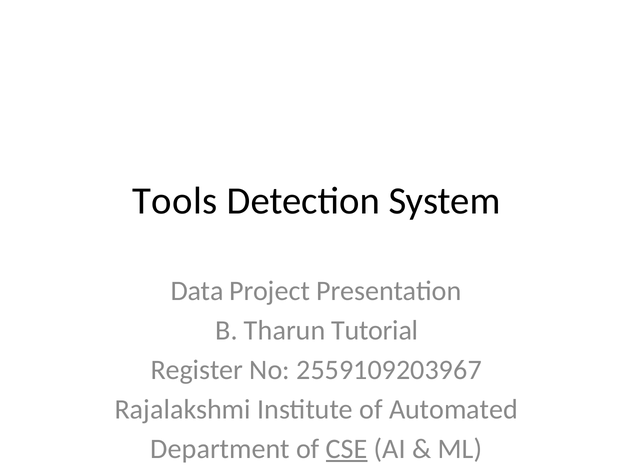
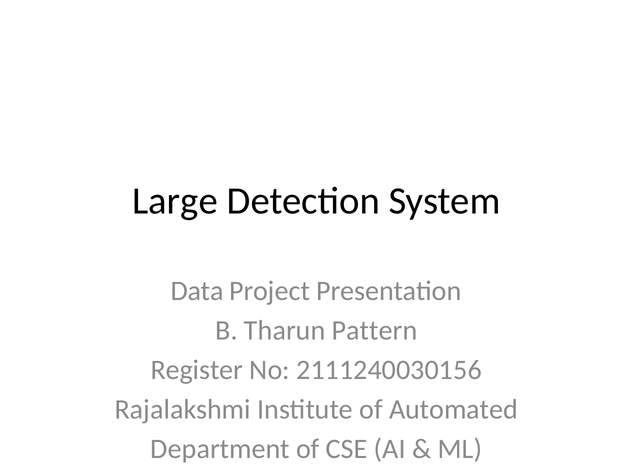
Tools: Tools -> Large
Tutorial: Tutorial -> Pattern
2559109203967: 2559109203967 -> 2111240030156
CSE underline: present -> none
